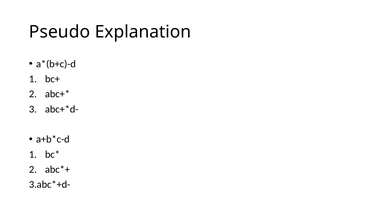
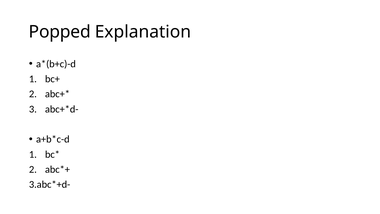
Pseudo: Pseudo -> Popped
